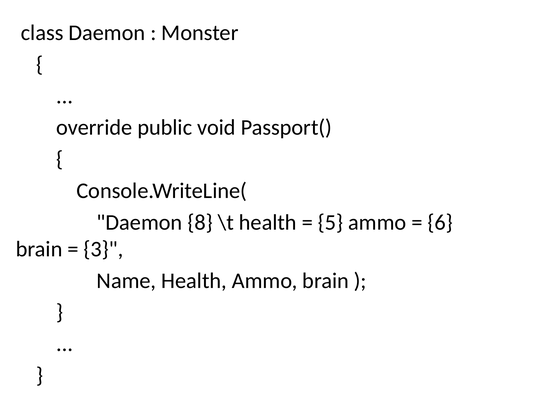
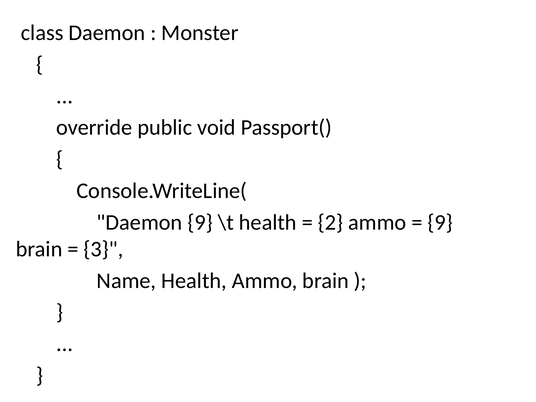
Daemon 8: 8 -> 9
5: 5 -> 2
6 at (440, 222): 6 -> 9
